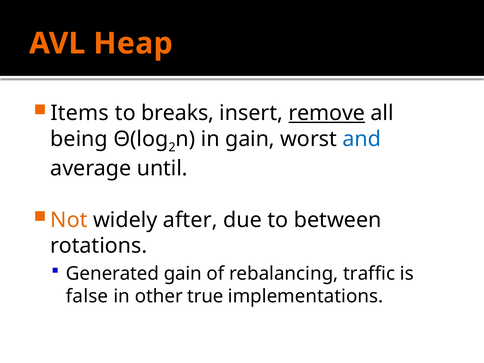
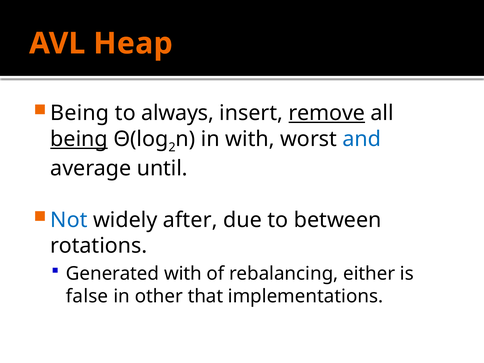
Items at (80, 113): Items -> Being
breaks: breaks -> always
being at (79, 139) underline: none -> present
in gain: gain -> with
Not colour: orange -> blue
Generated gain: gain -> with
traffic: traffic -> either
true: true -> that
